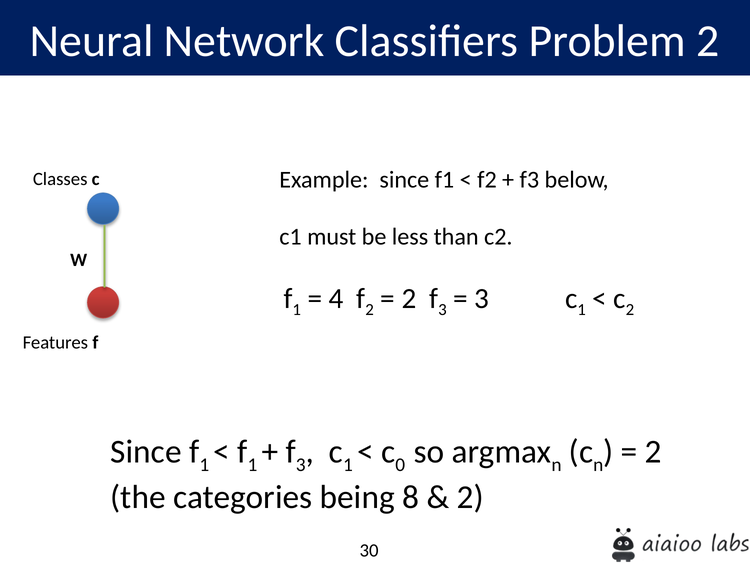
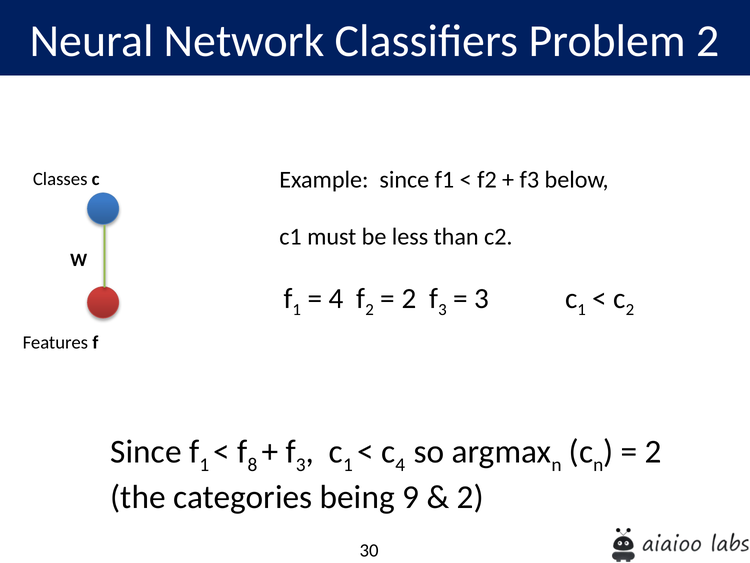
1 at (253, 464): 1 -> 8
c 0: 0 -> 4
8: 8 -> 9
